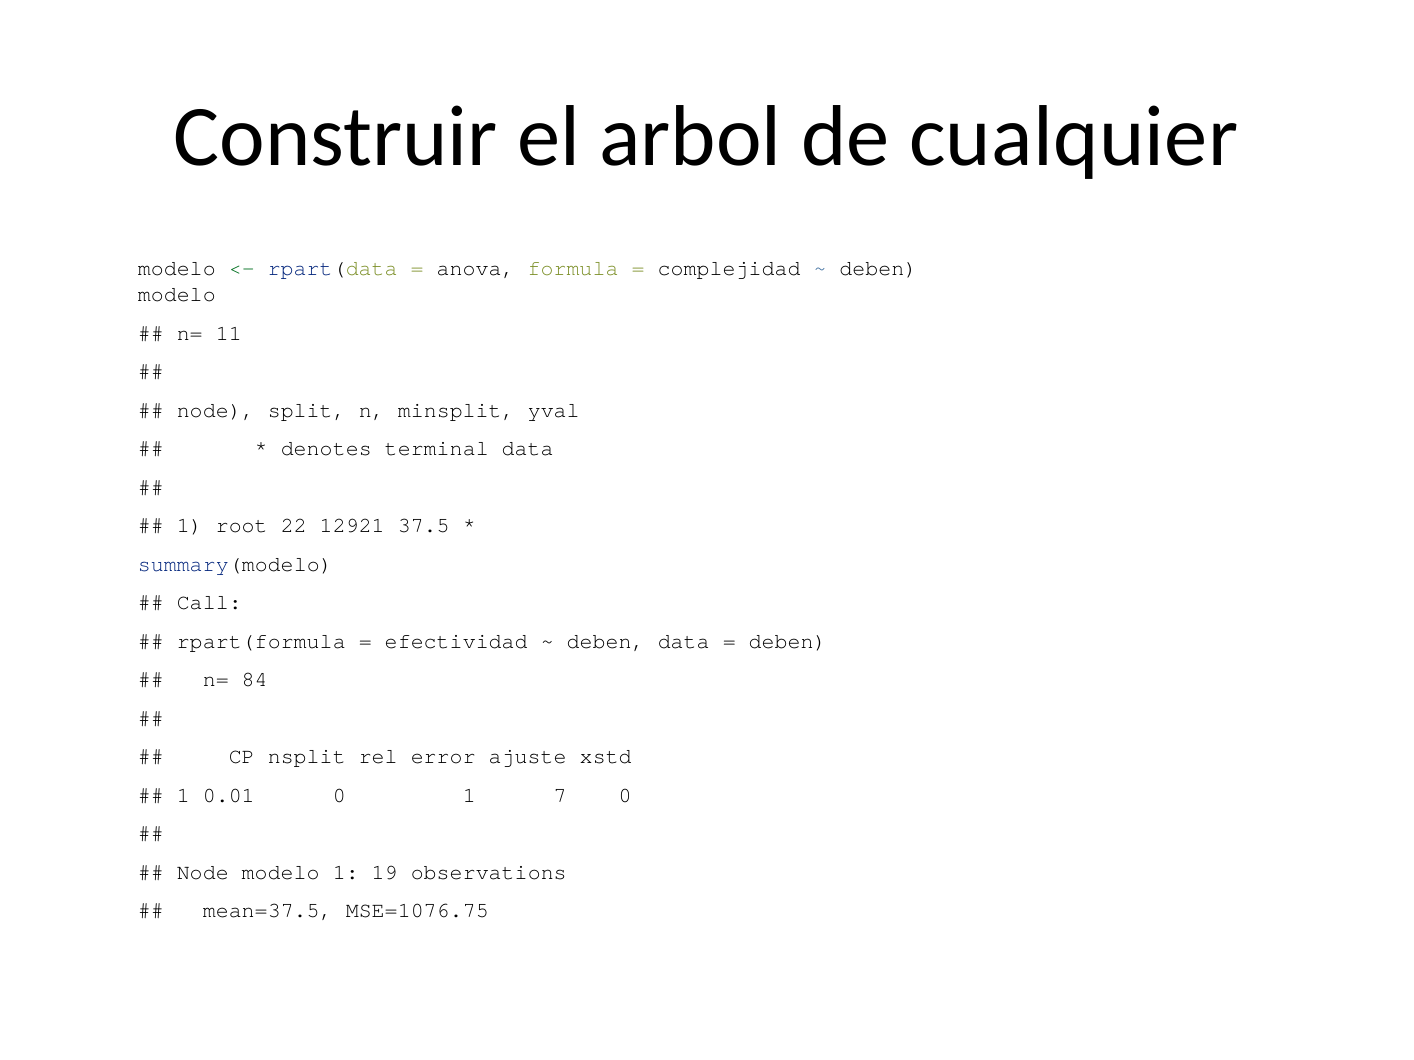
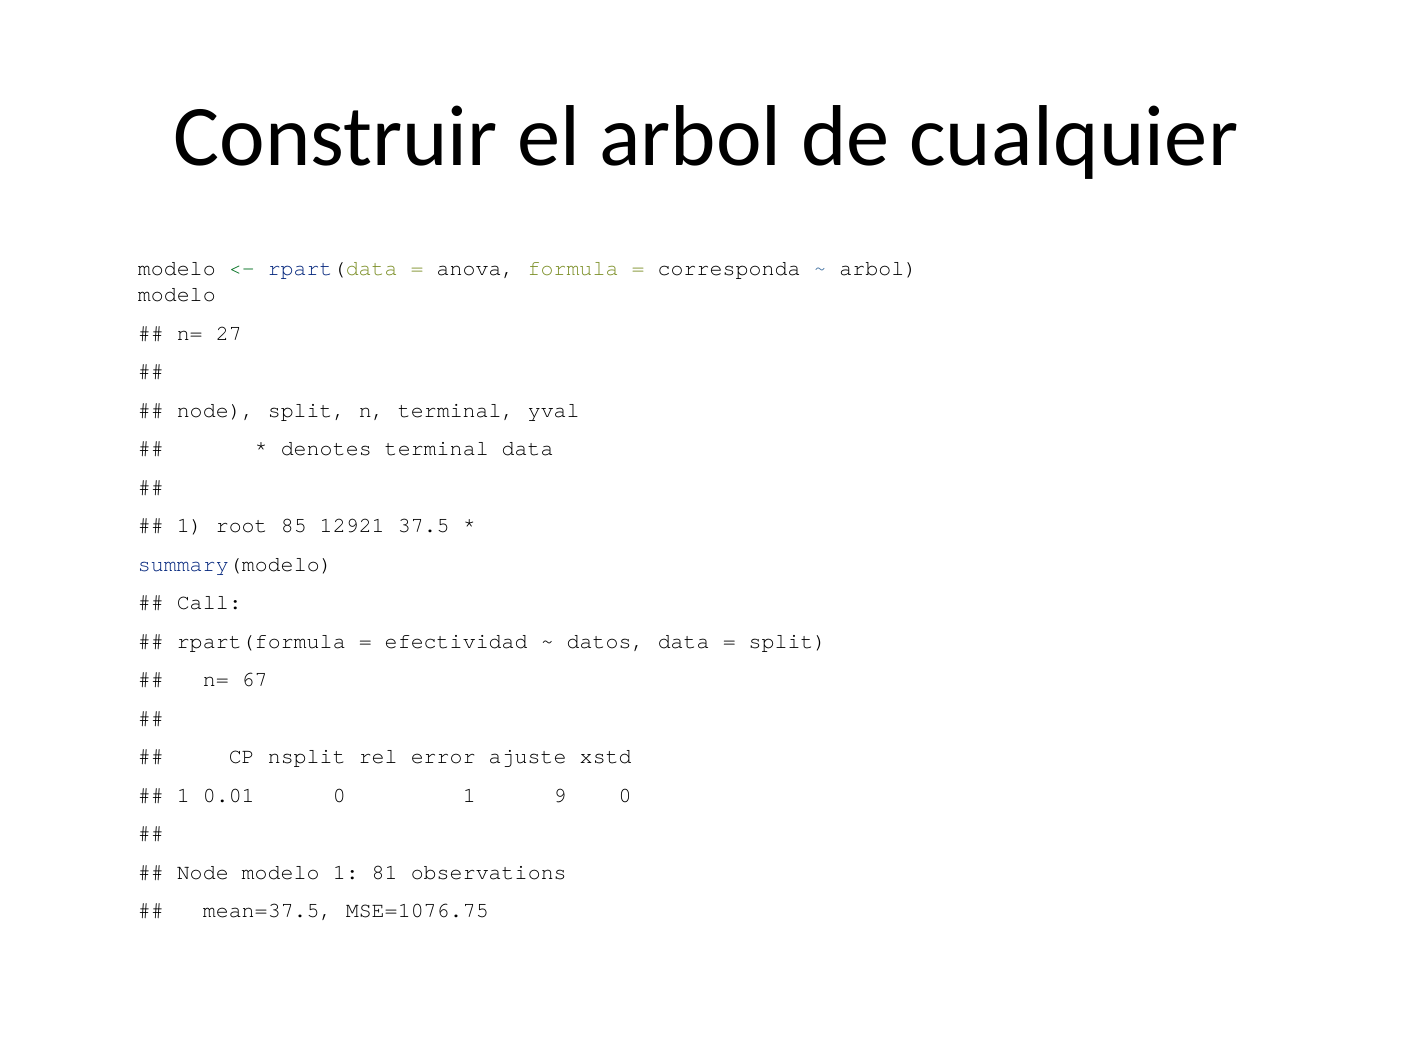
complejidad: complejidad -> corresponda
deben at (878, 269): deben -> arbol
11: 11 -> 27
n minsplit: minsplit -> terminal
22: 22 -> 85
deben at (606, 642): deben -> datos
deben at (788, 642): deben -> split
84: 84 -> 67
7: 7 -> 9
19: 19 -> 81
